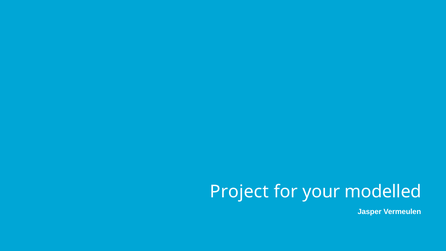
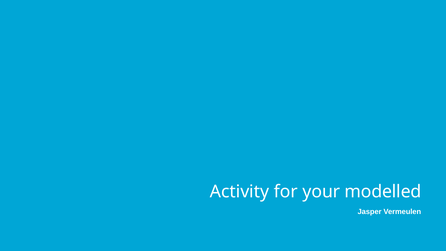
Project: Project -> Activity
